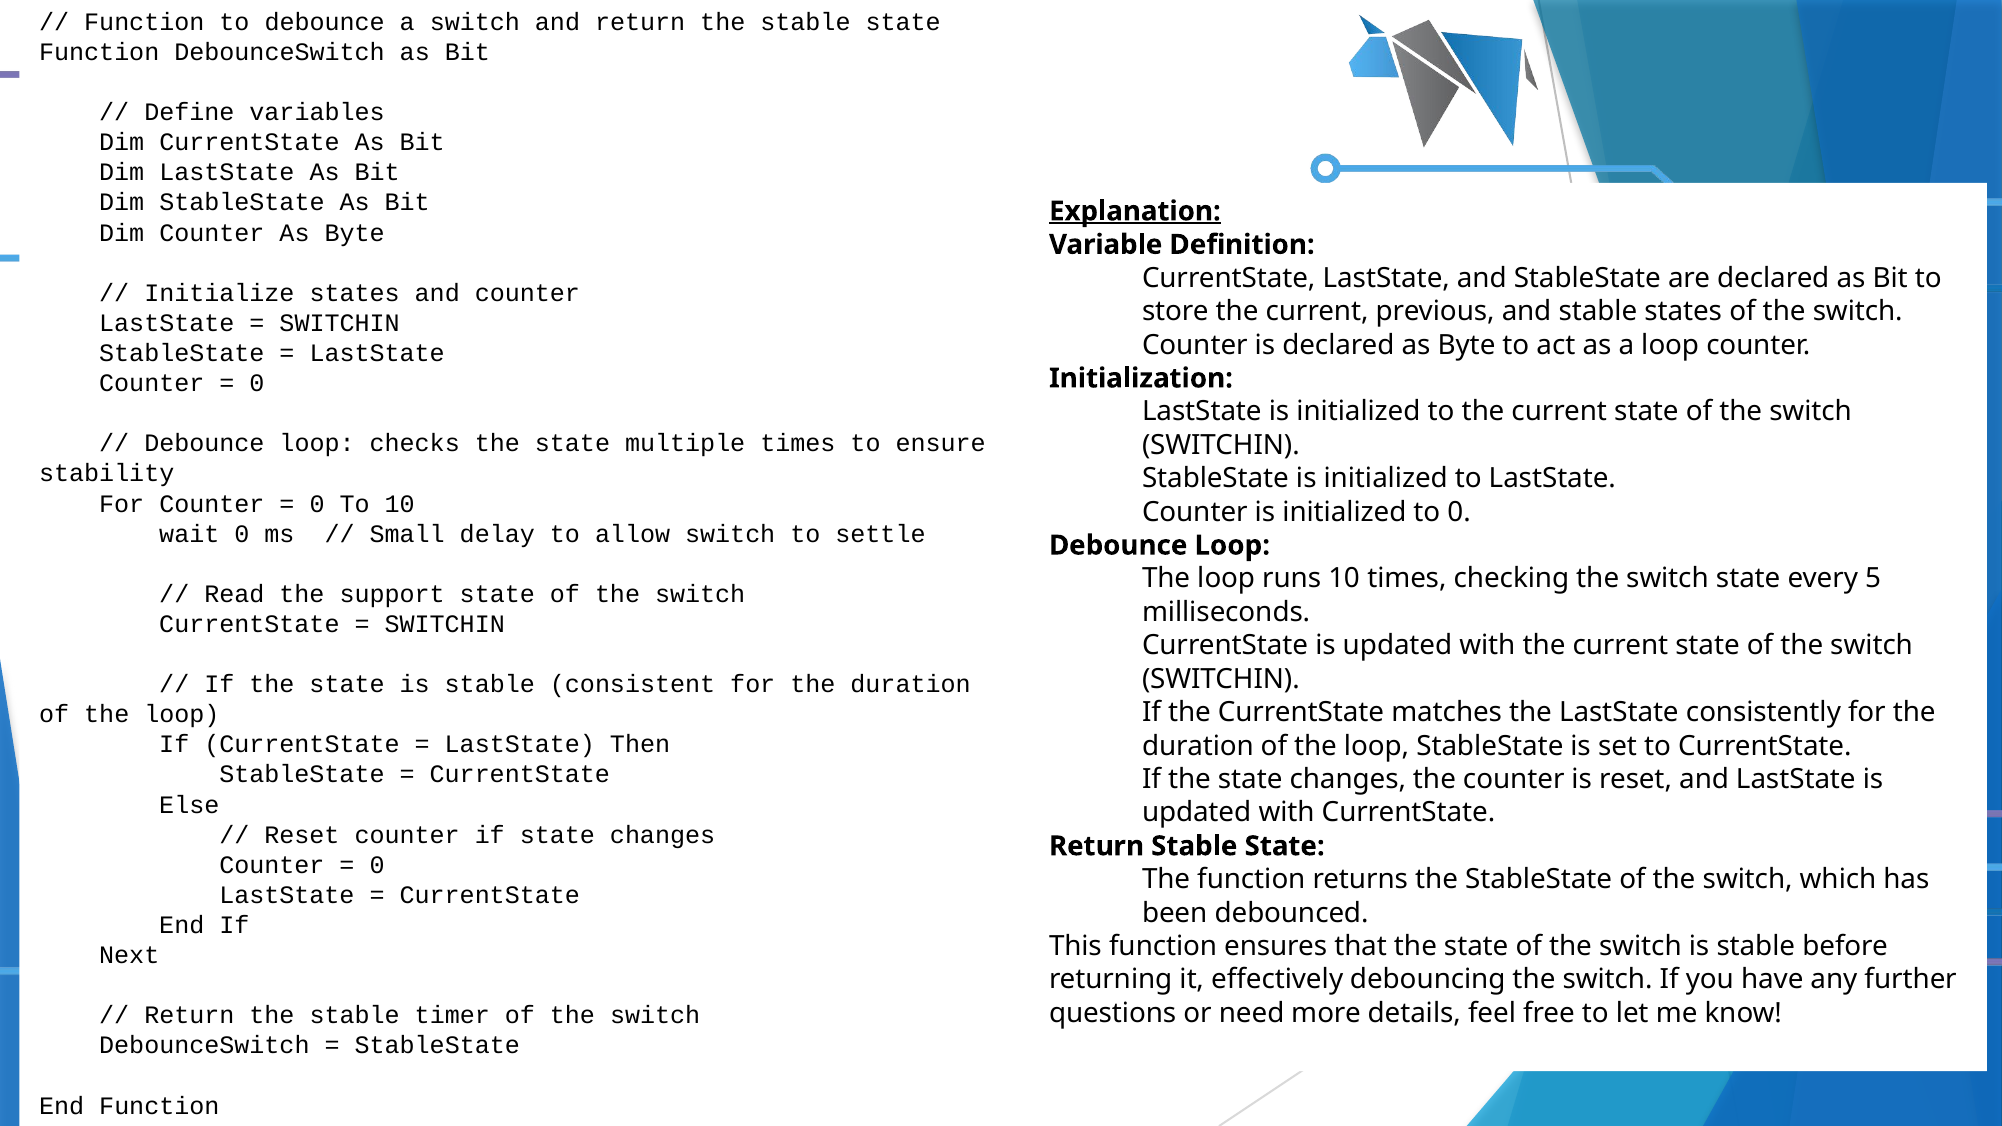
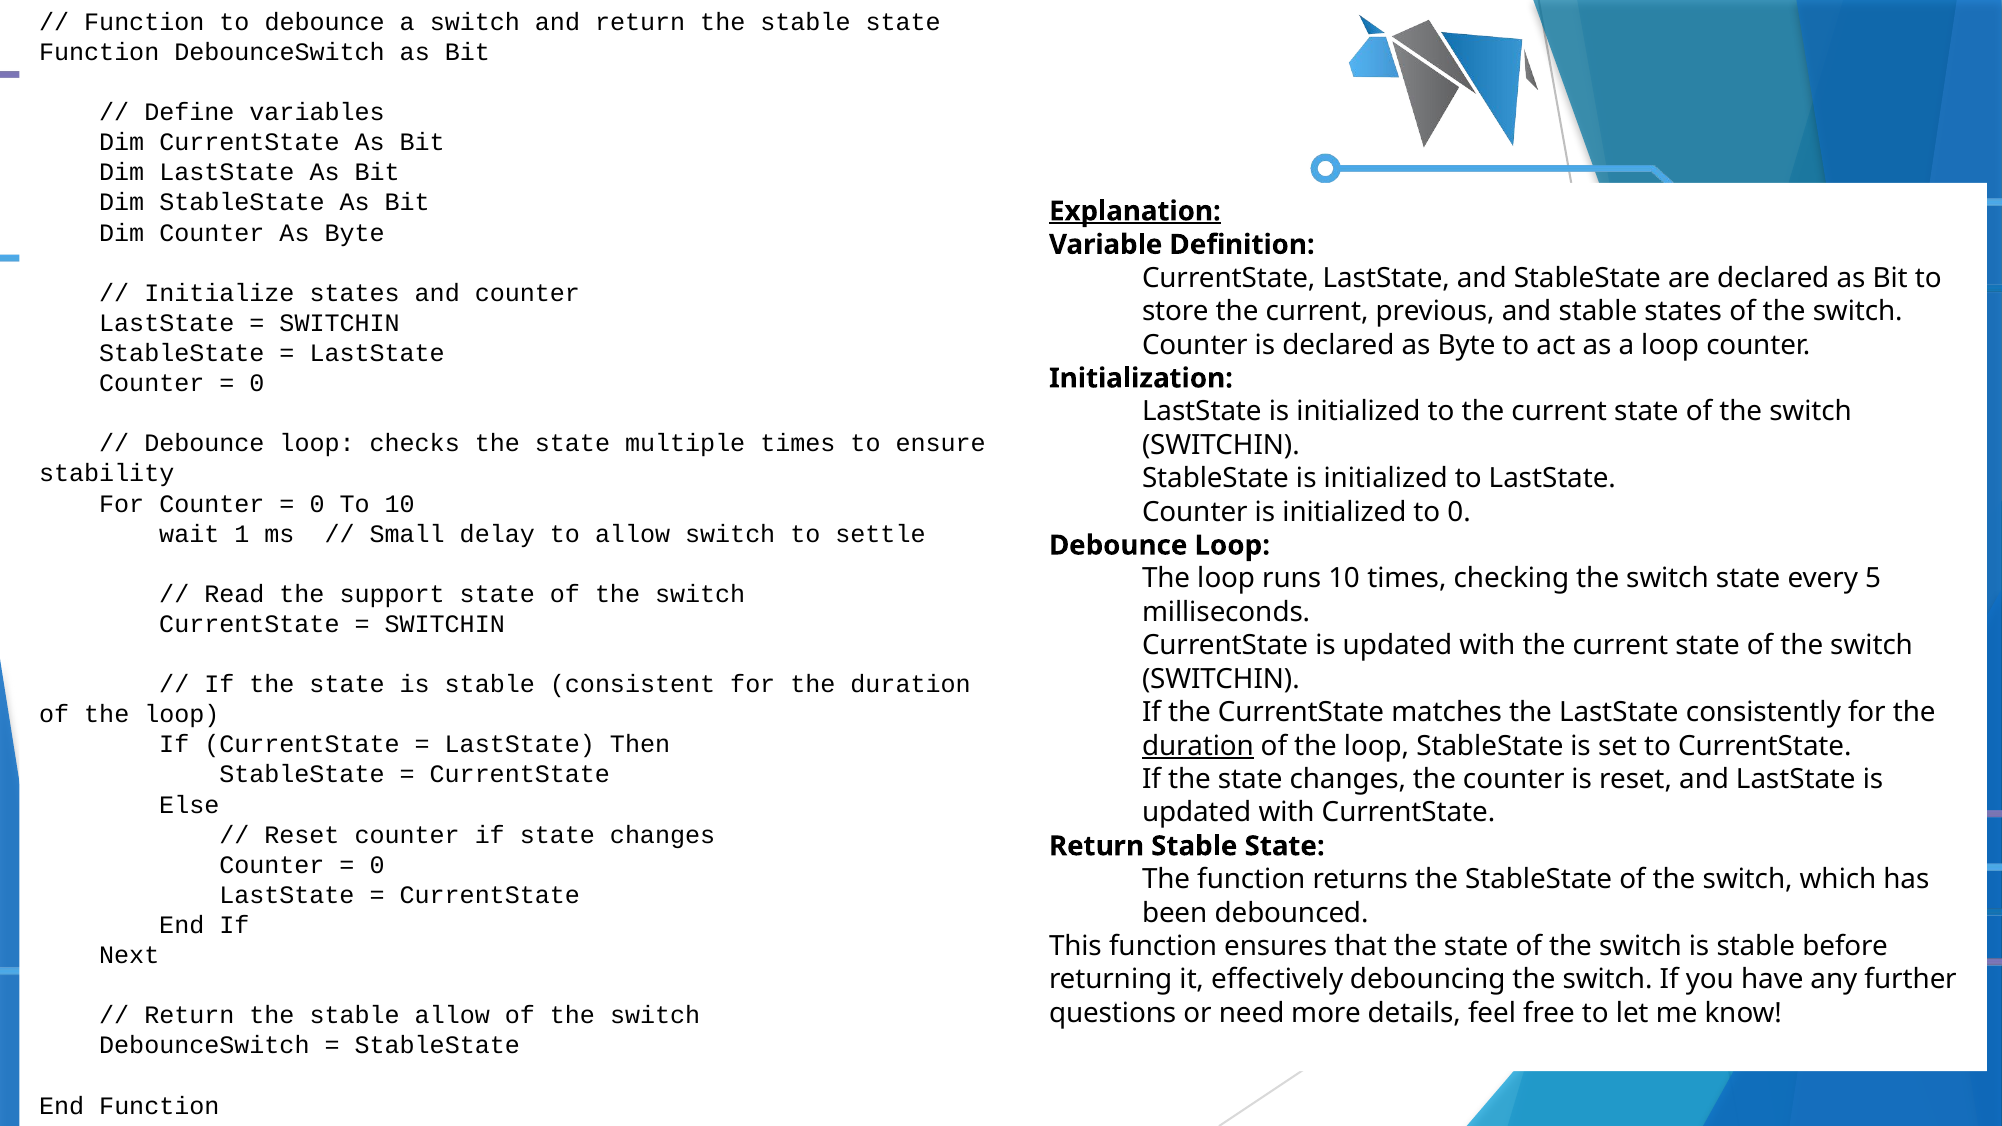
wait 0: 0 -> 1
duration at (1198, 746) underline: none -> present
stable timer: timer -> allow
